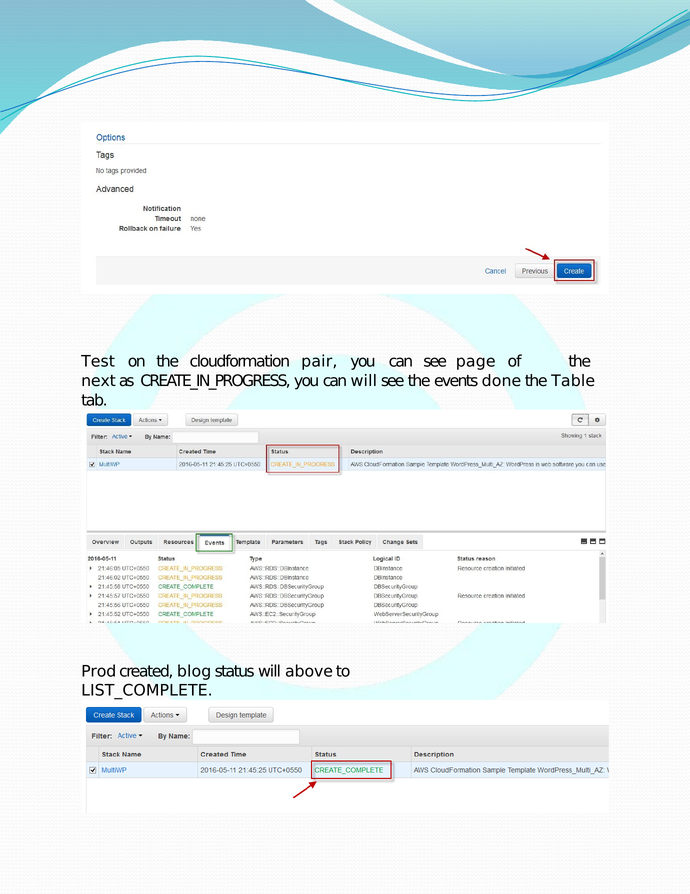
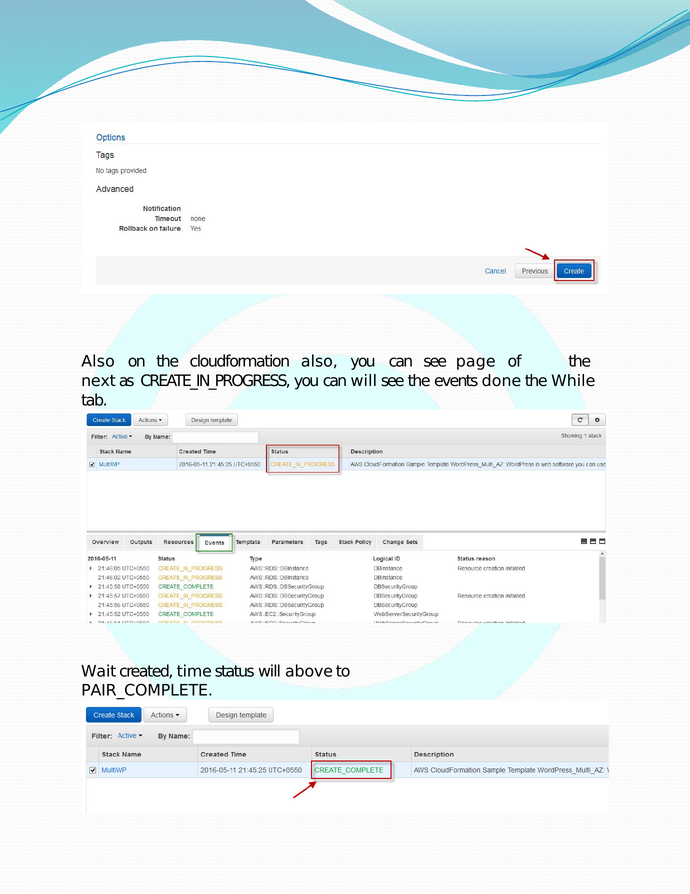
Test at (98, 361): Test -> Also
cloudformation pair: pair -> also
Table: Table -> While
Prod: Prod -> Wait
blog: blog -> time
LIST_COMPLETE: LIST_COMPLETE -> PAIR_COMPLETE
